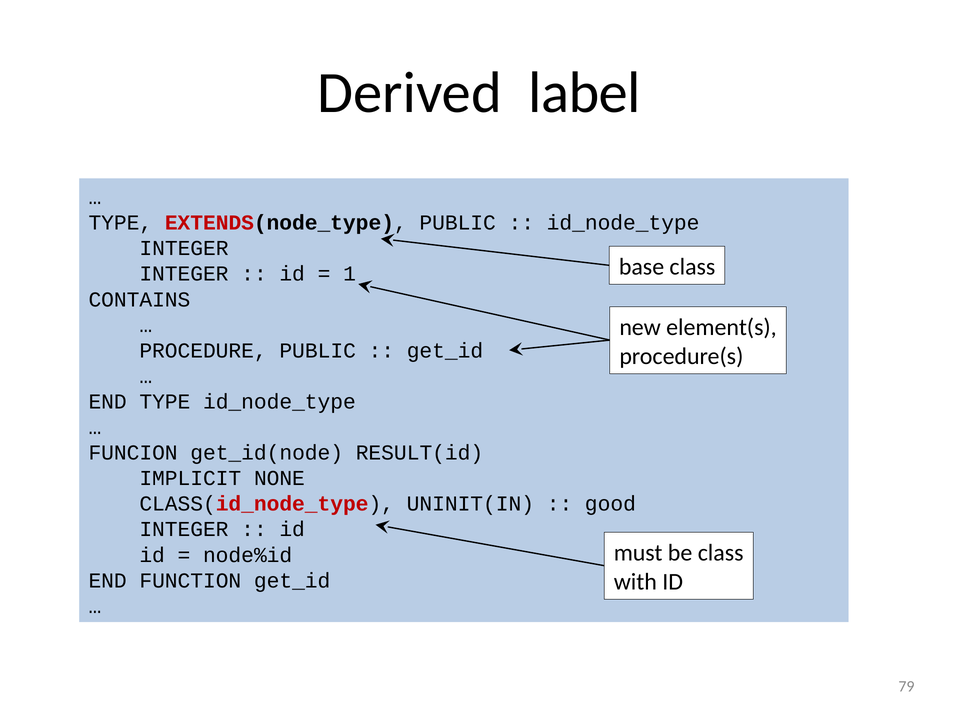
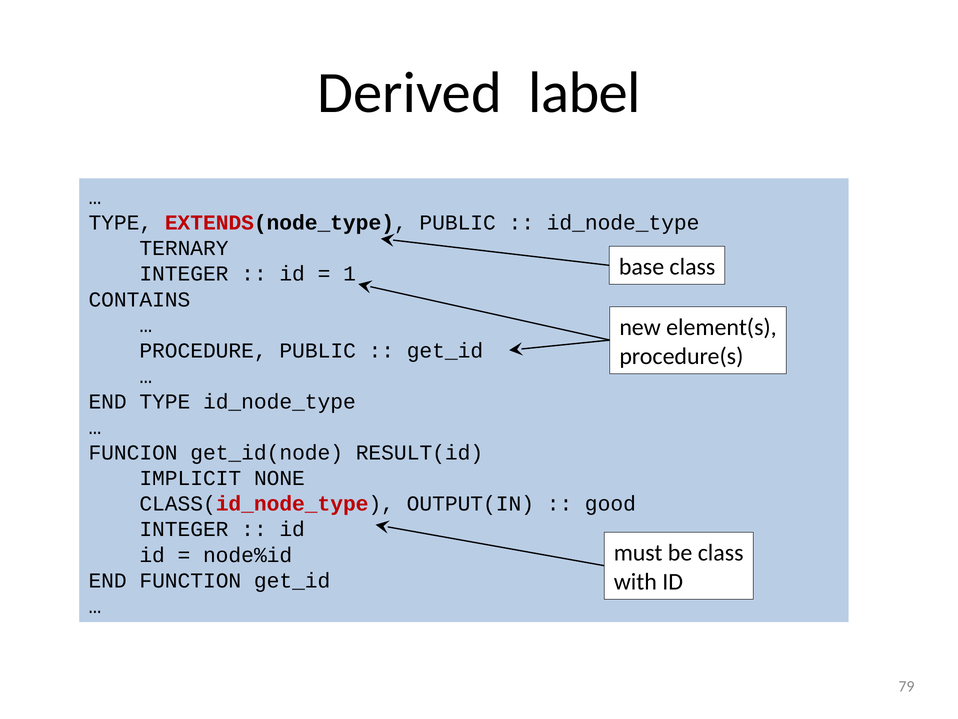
INTEGER at (184, 248): INTEGER -> TERNARY
UNINIT(IN: UNINIT(IN -> OUTPUT(IN
